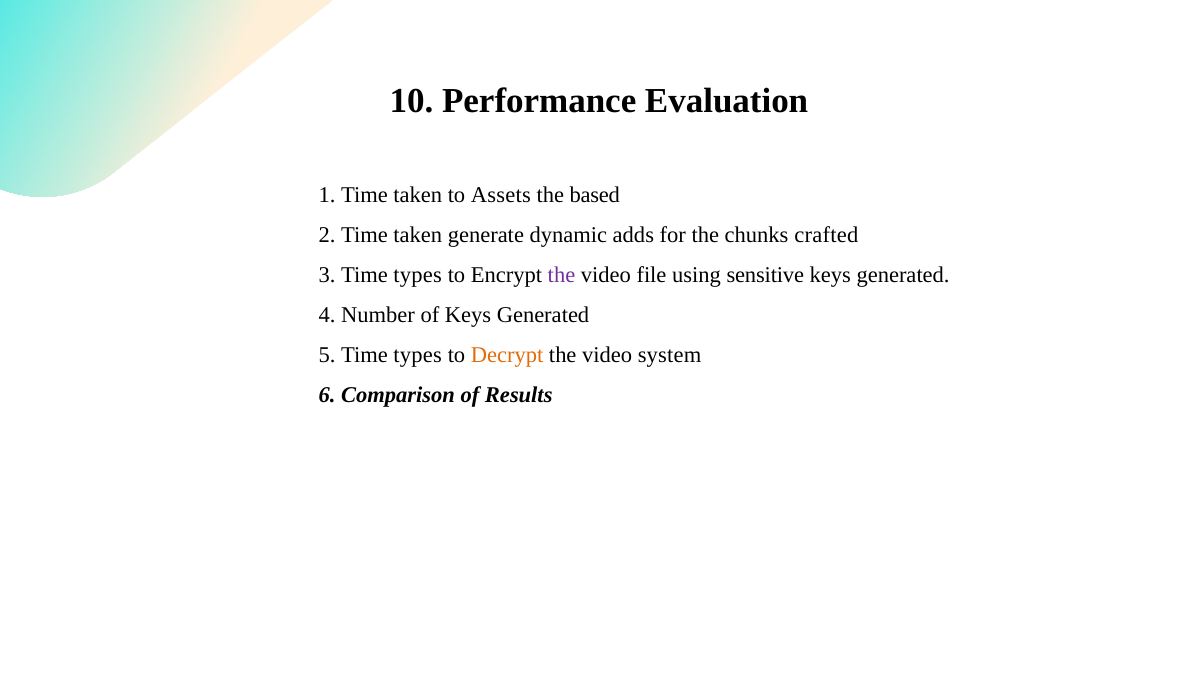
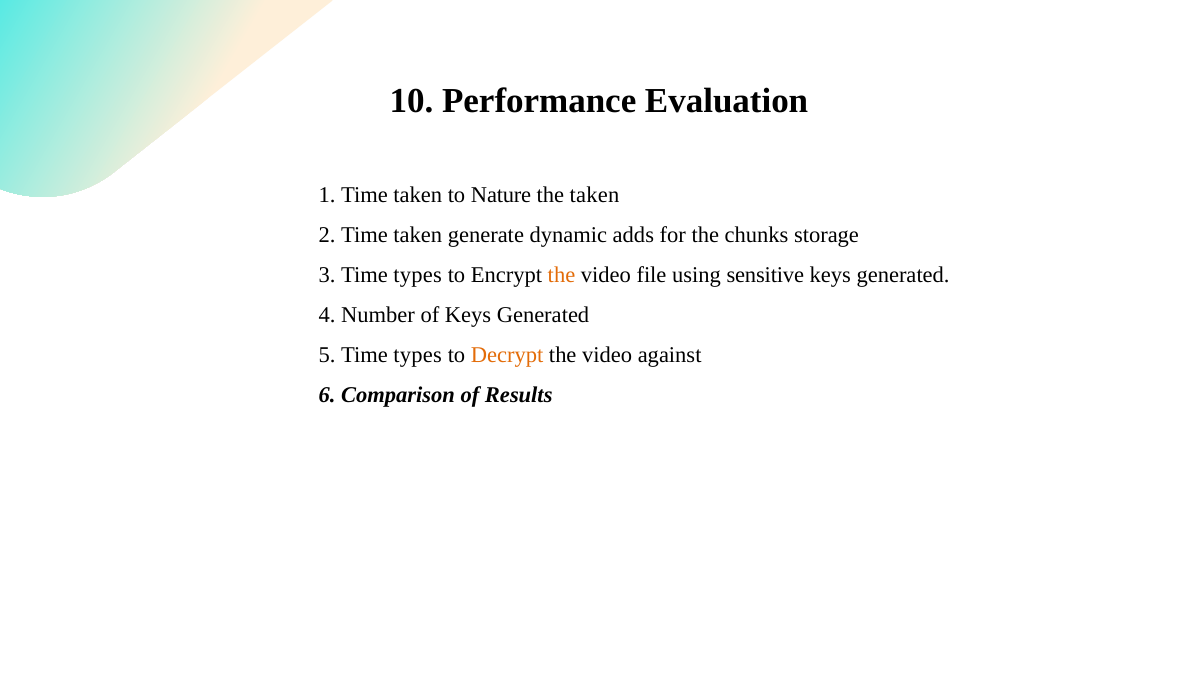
Assets: Assets -> Nature
the based: based -> taken
crafted: crafted -> storage
the at (562, 275) colour: purple -> orange
system: system -> against
